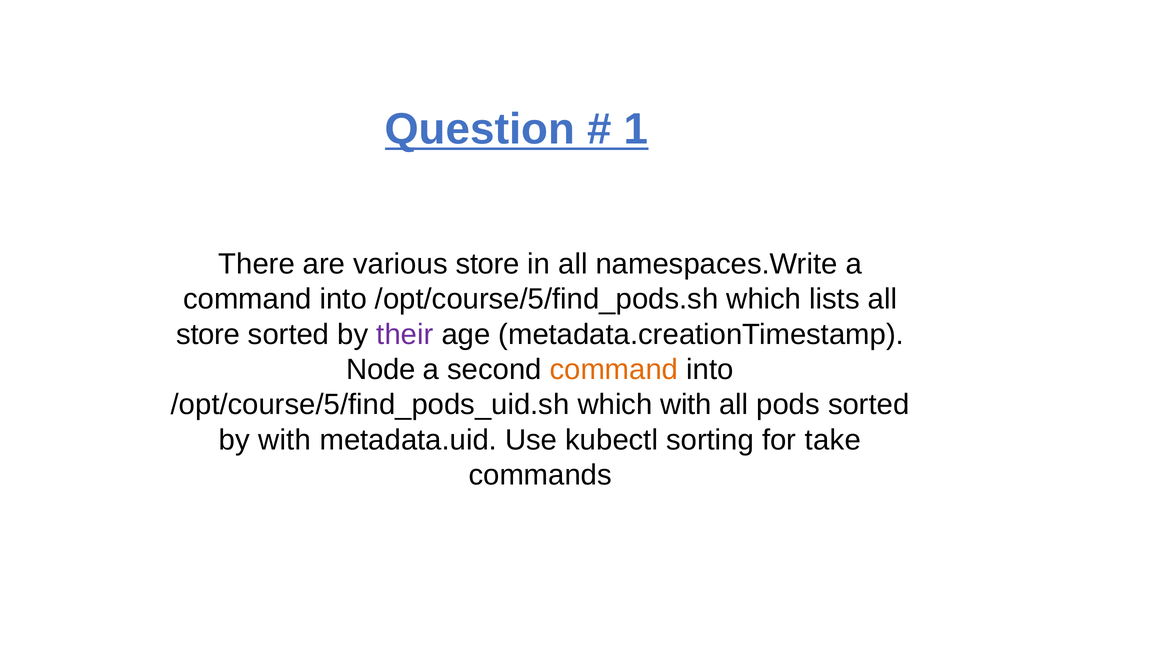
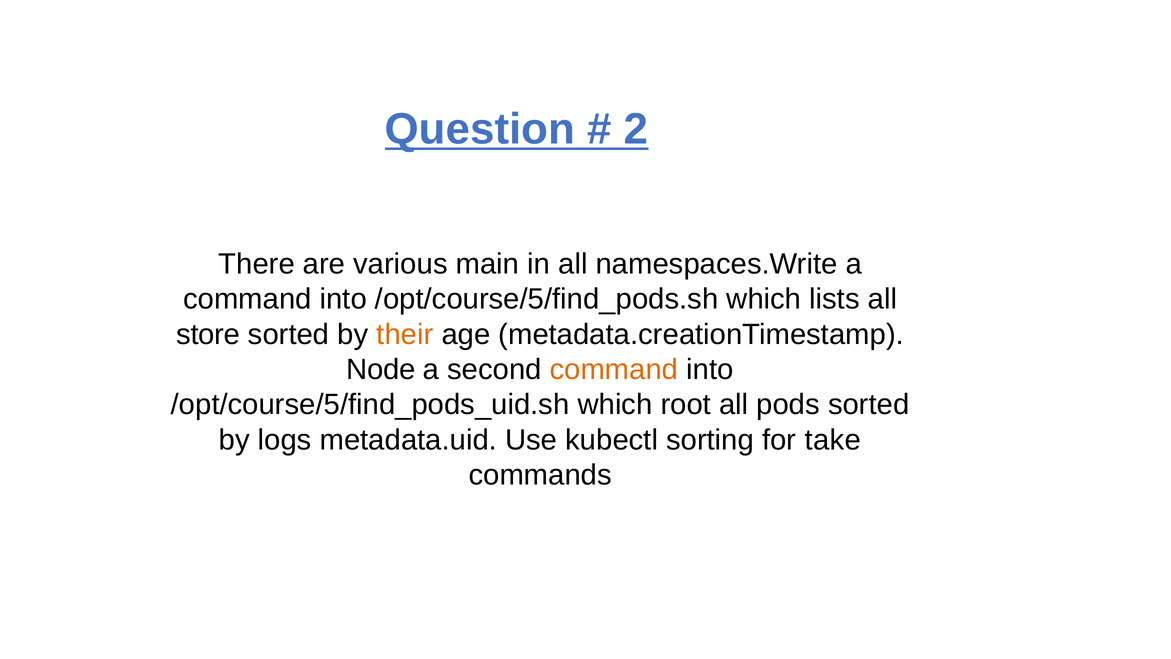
1: 1 -> 2
various store: store -> main
their colour: purple -> orange
which with: with -> root
by with: with -> logs
